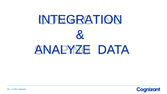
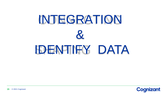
ANALYZE: ANALYZE -> IDENTIFY
